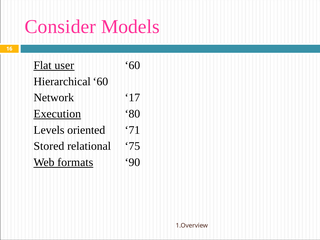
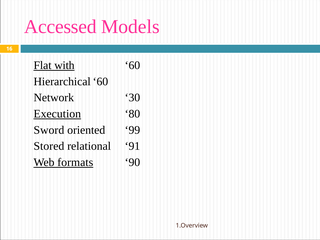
Consider: Consider -> Accessed
user: user -> with
17: 17 -> 30
Levels: Levels -> Sword
71: 71 -> 99
75: 75 -> 91
